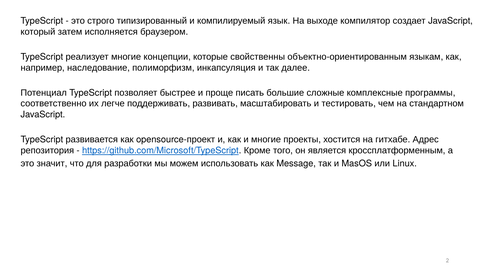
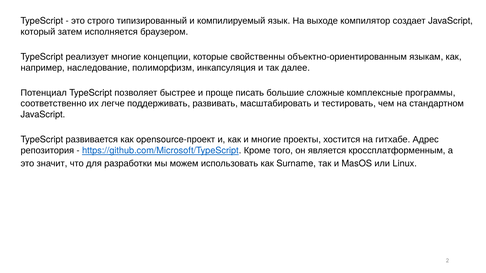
Message: Message -> Surname
